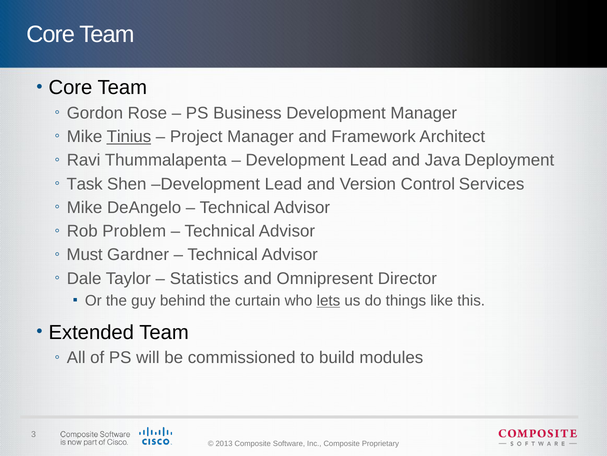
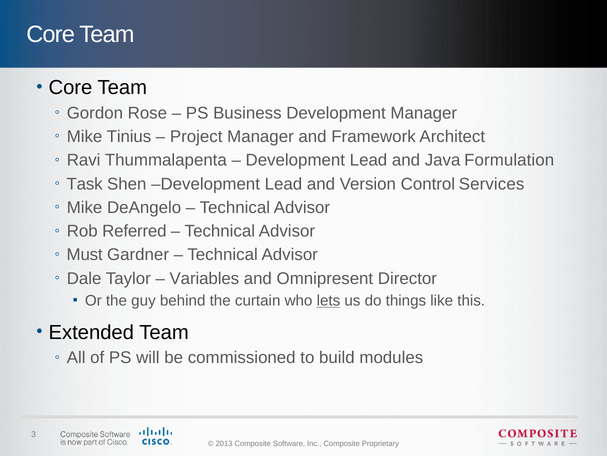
Tinius underline: present -> none
Deployment: Deployment -> Formulation
Problem: Problem -> Referred
Statistics: Statistics -> Variables
